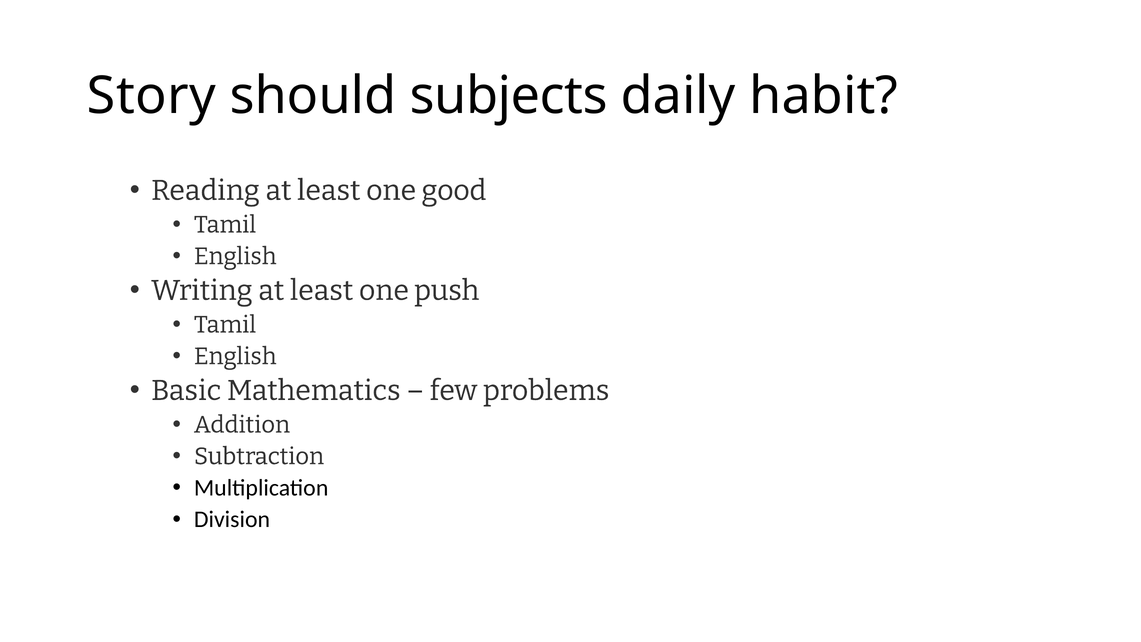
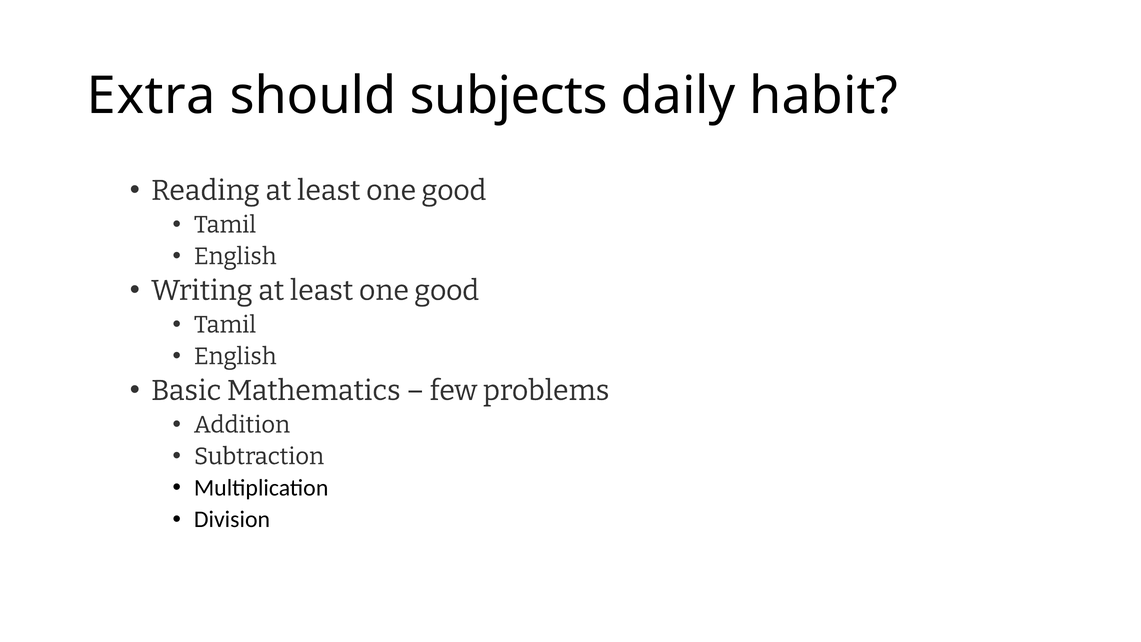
Story: Story -> Extra
push at (447, 290): push -> good
